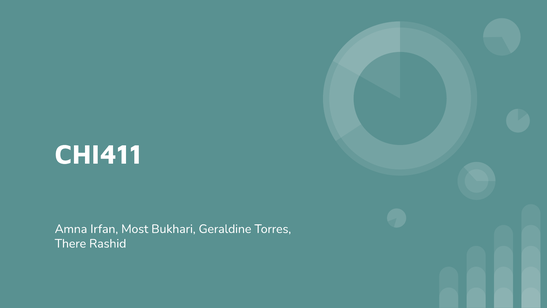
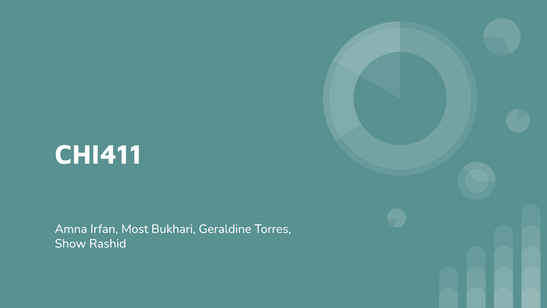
There: There -> Show
